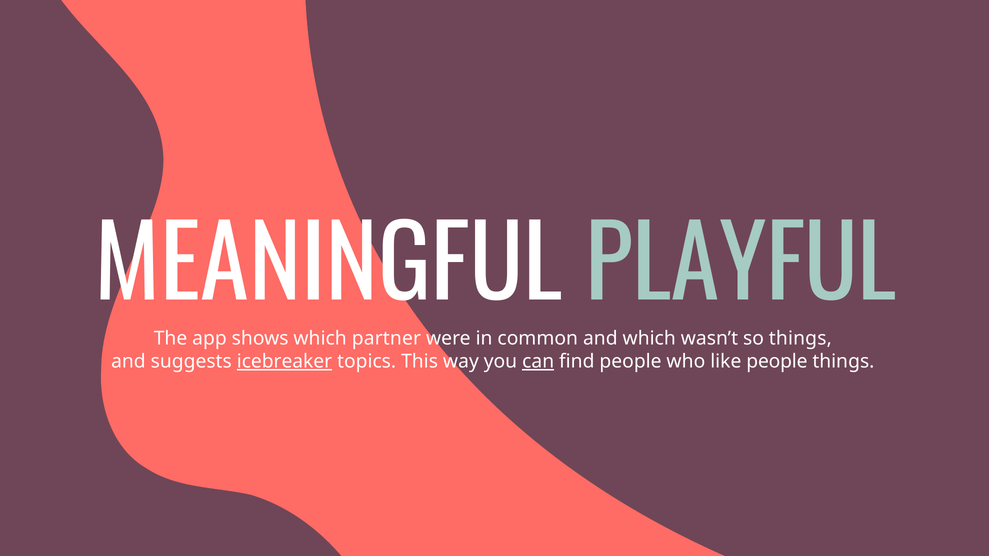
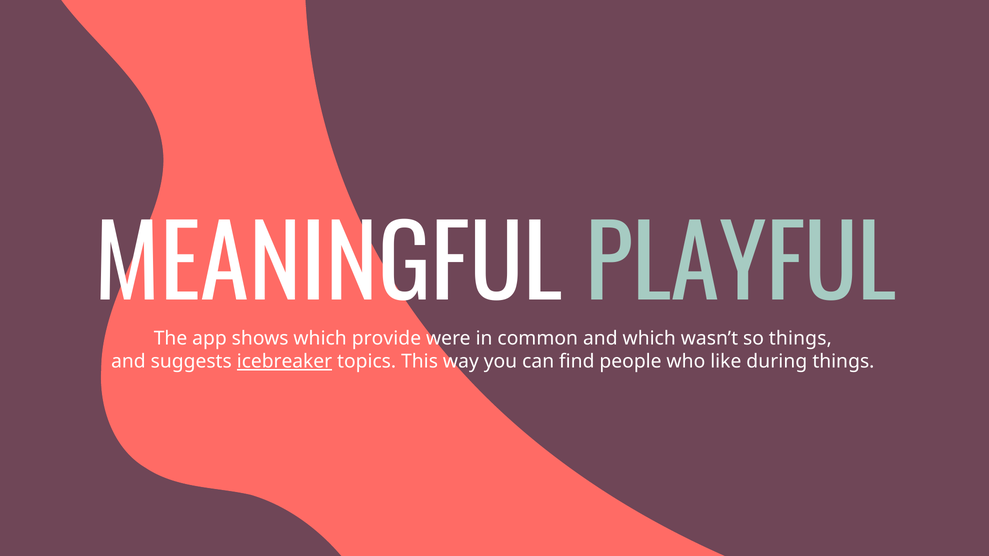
partner: partner -> provide
can underline: present -> none
like people: people -> during
